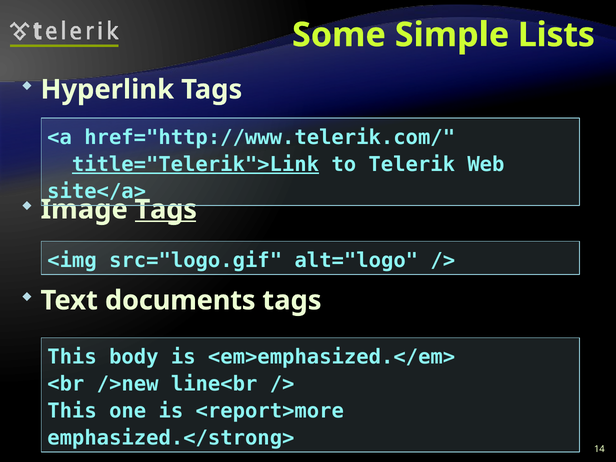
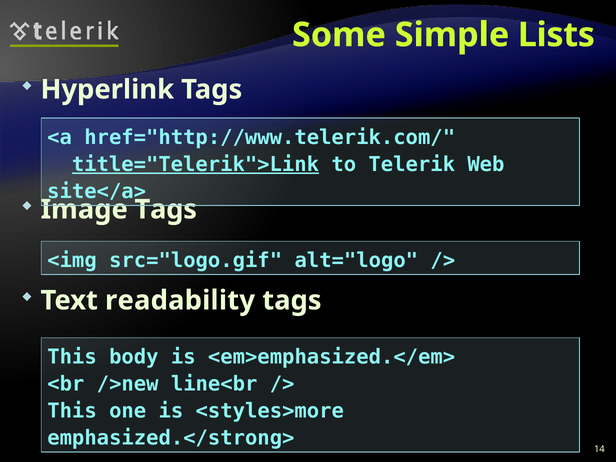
Tags at (166, 209) underline: present -> none
documents: documents -> readability
<report>more: <report>more -> <styles>more
